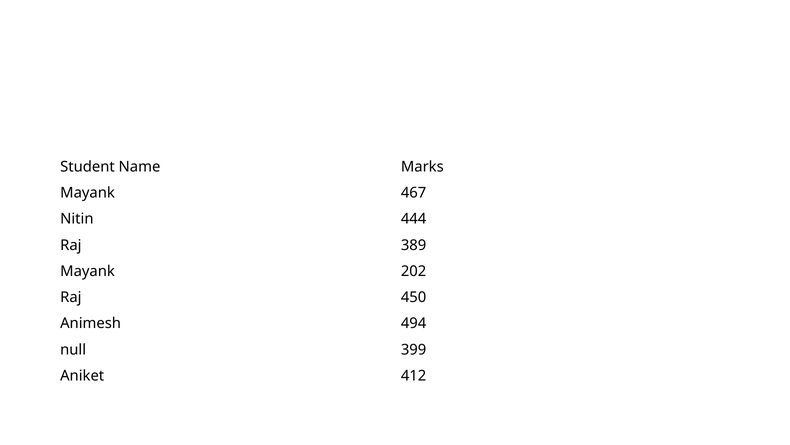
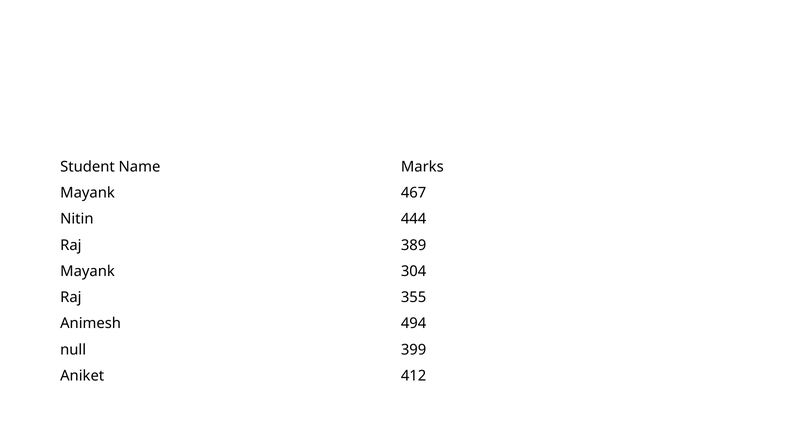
202: 202 -> 304
450: 450 -> 355
